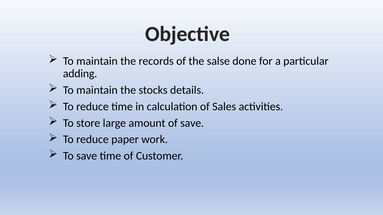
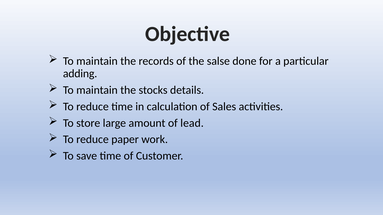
of save: save -> lead
